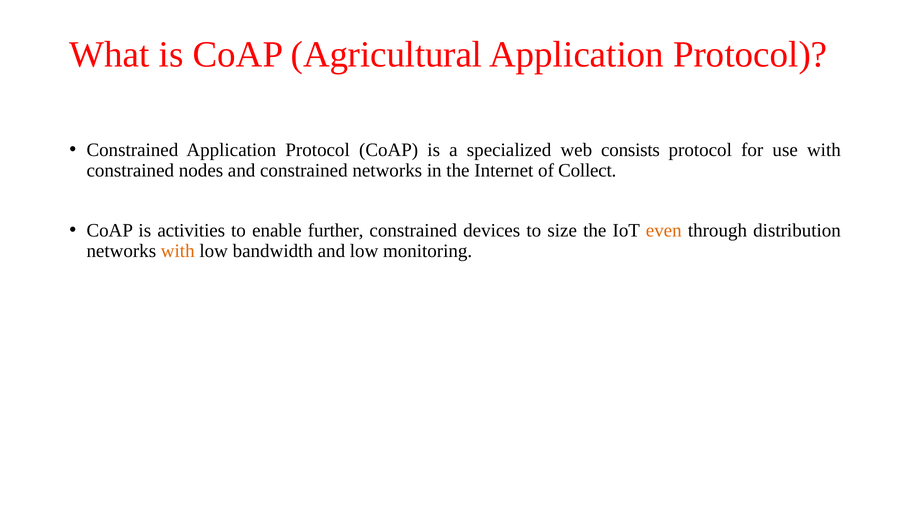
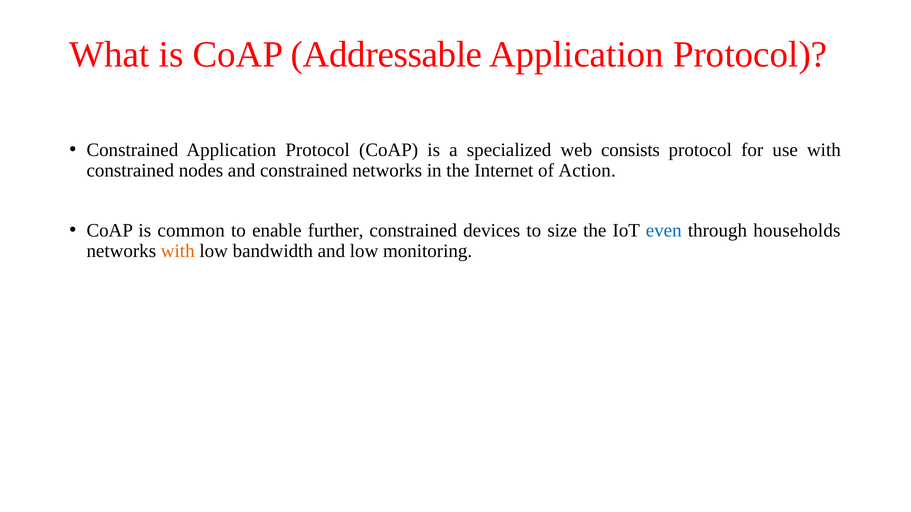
Agricultural: Agricultural -> Addressable
Collect: Collect -> Action
activities: activities -> common
even colour: orange -> blue
distribution: distribution -> households
